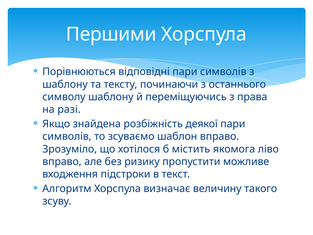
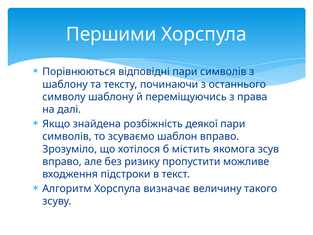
разі: разі -> далі
ліво: ліво -> зсув
